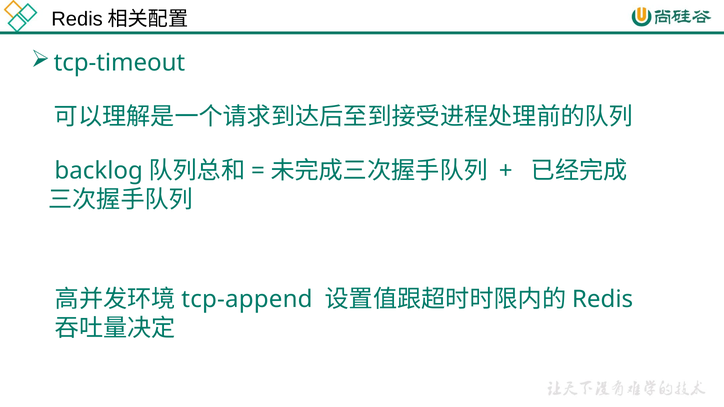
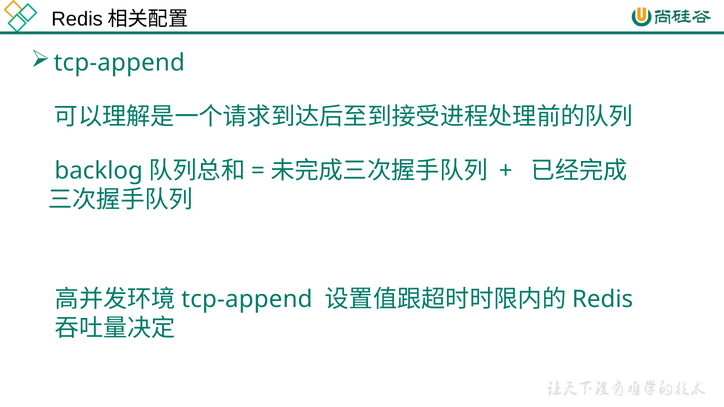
tcp-timeout at (119, 63): tcp-timeout -> tcp-append
